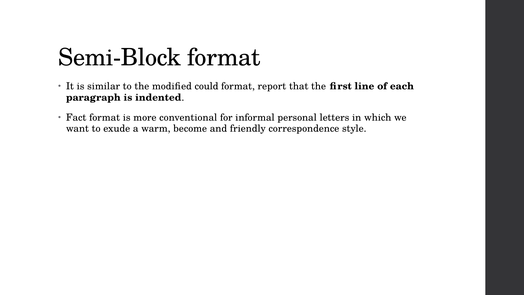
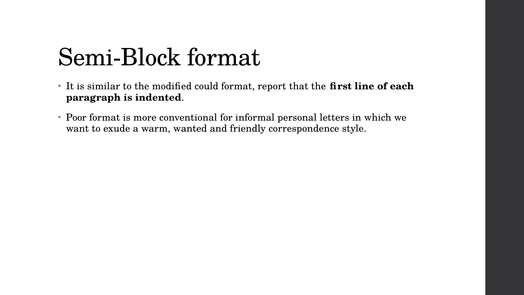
Fact: Fact -> Poor
become: become -> wanted
